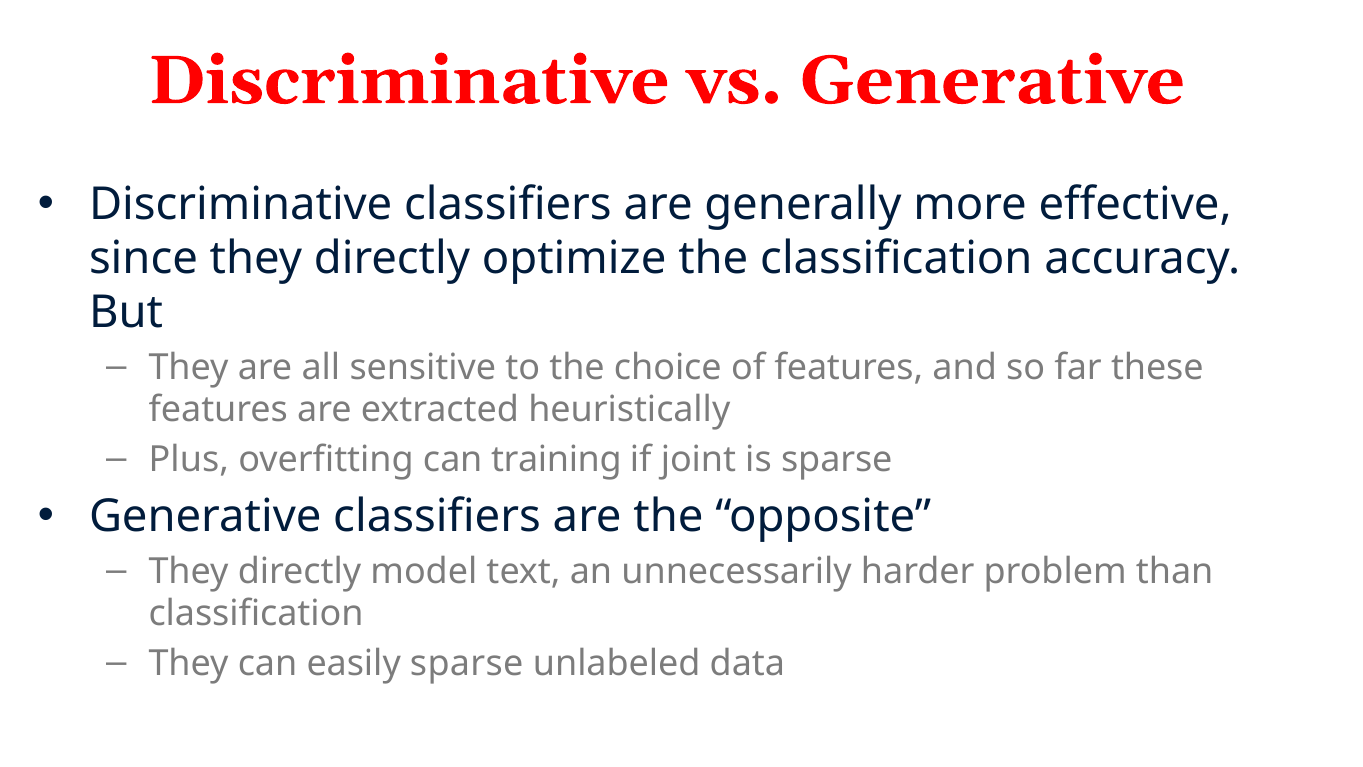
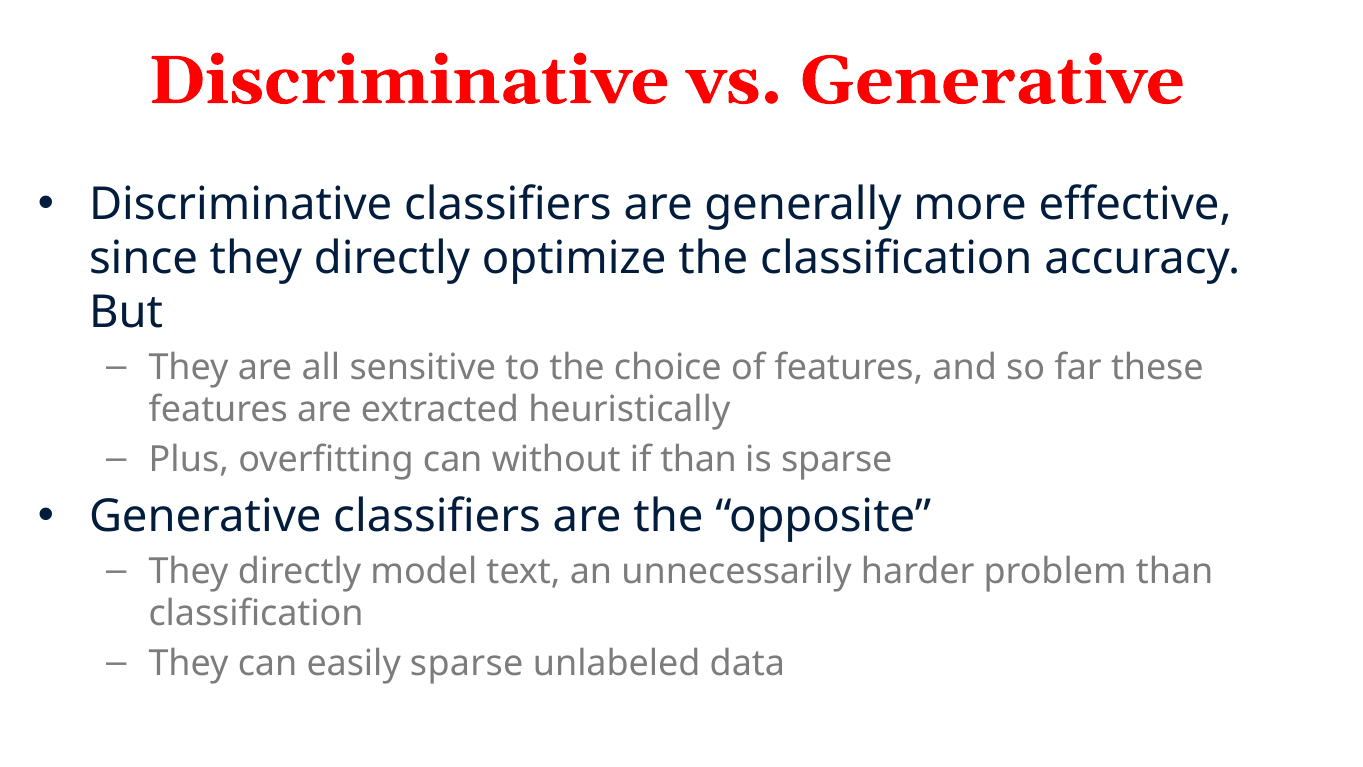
training: training -> without
if joint: joint -> than
